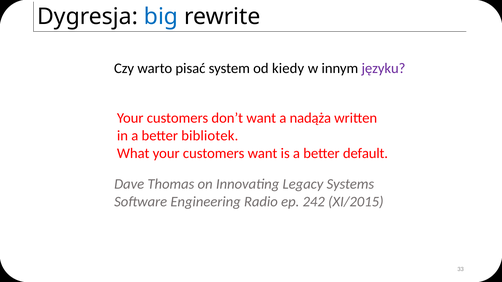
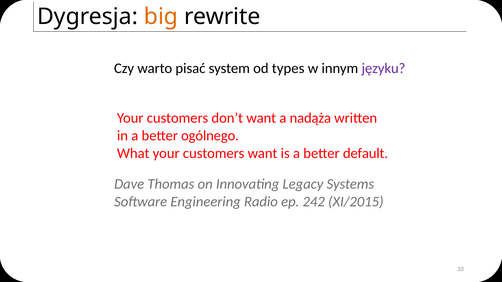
big colour: blue -> orange
kiedy: kiedy -> types
bibliotek: bibliotek -> ogólnego
